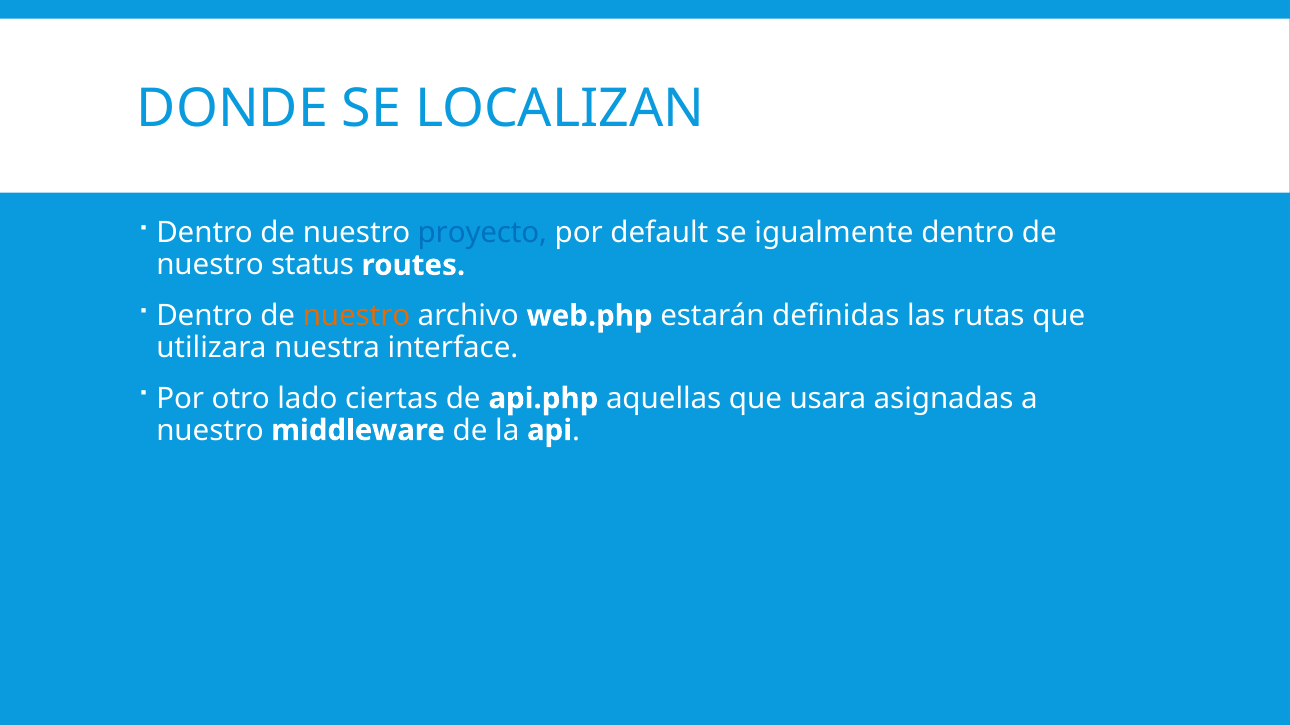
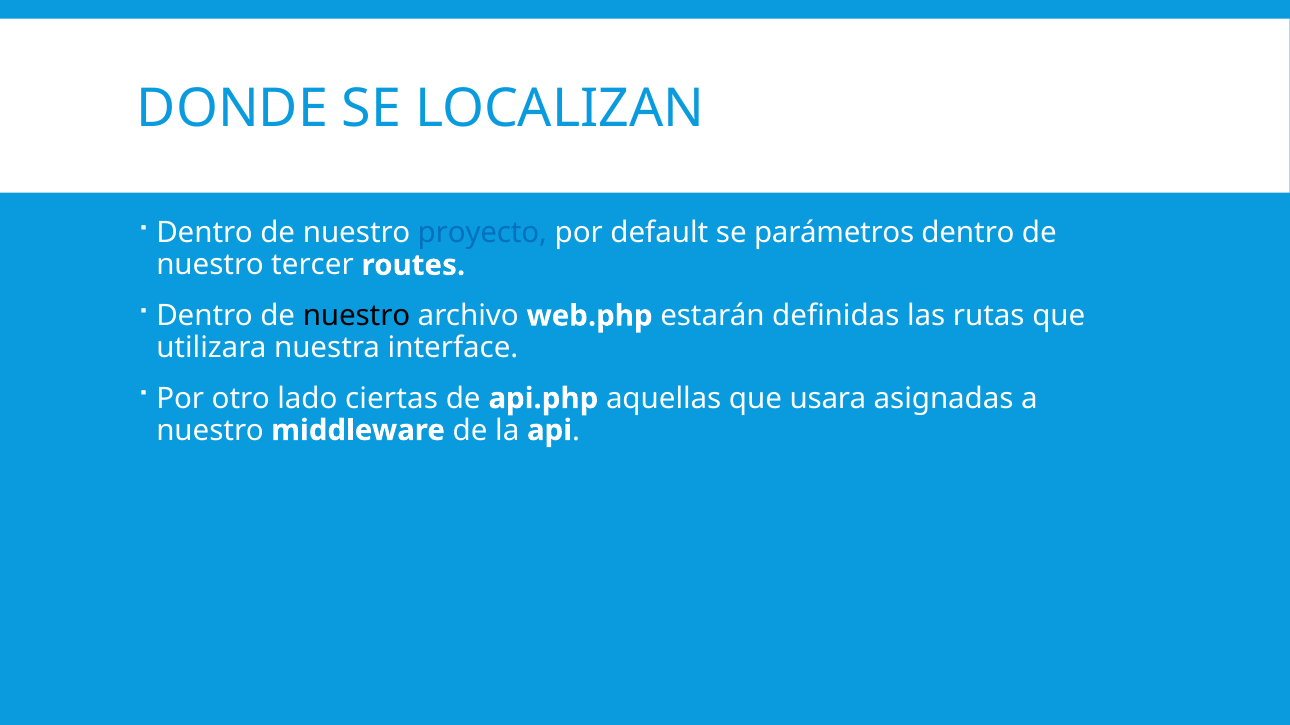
igualmente: igualmente -> parámetros
status: status -> tercer
nuestro at (357, 316) colour: orange -> black
